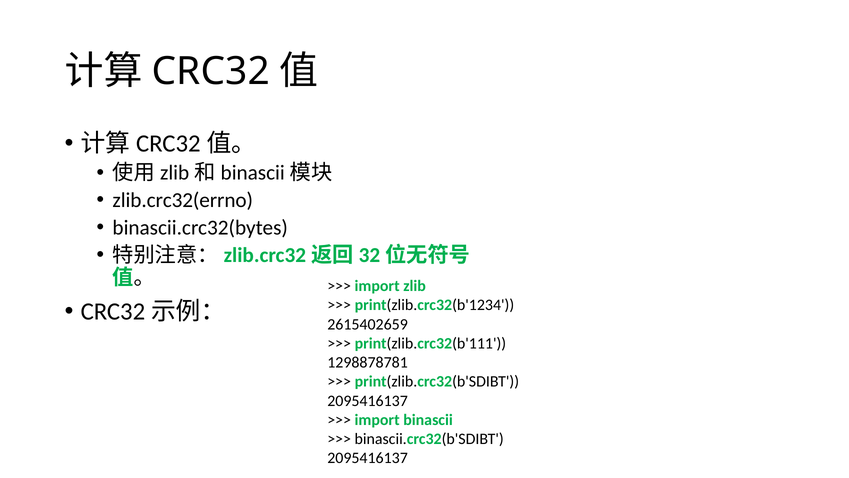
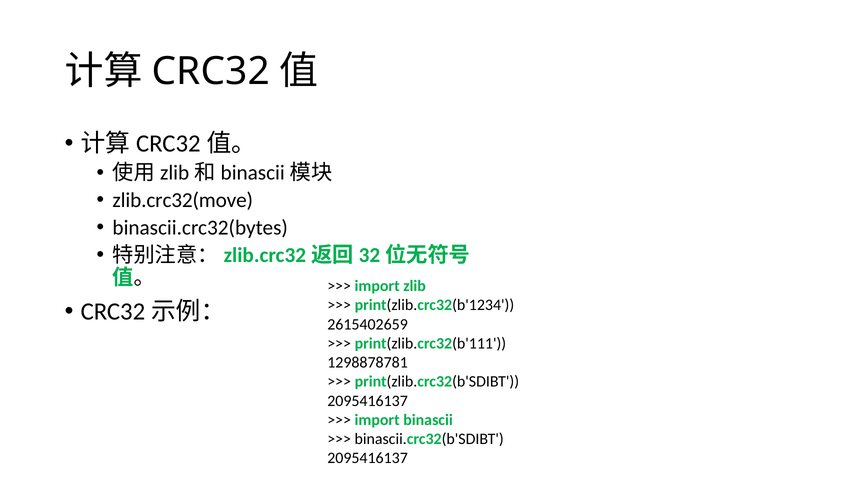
zlib.crc32(errno: zlib.crc32(errno -> zlib.crc32(move
